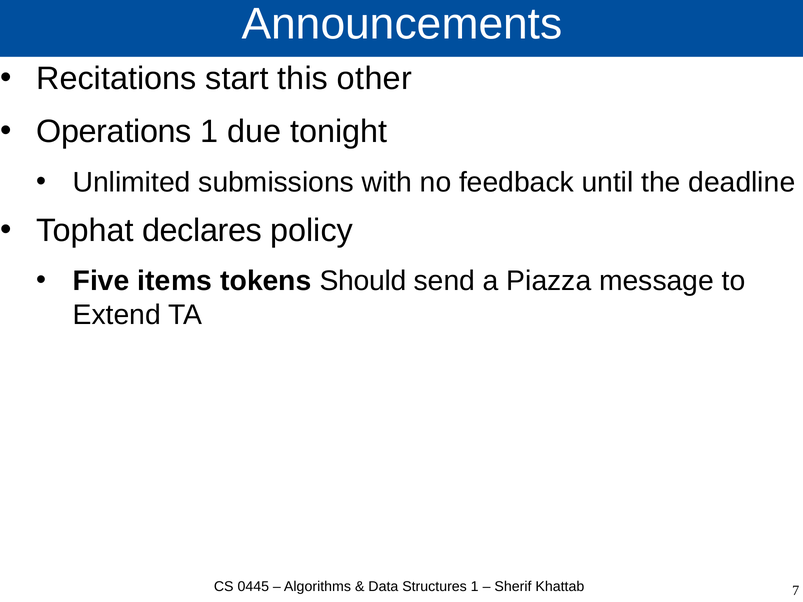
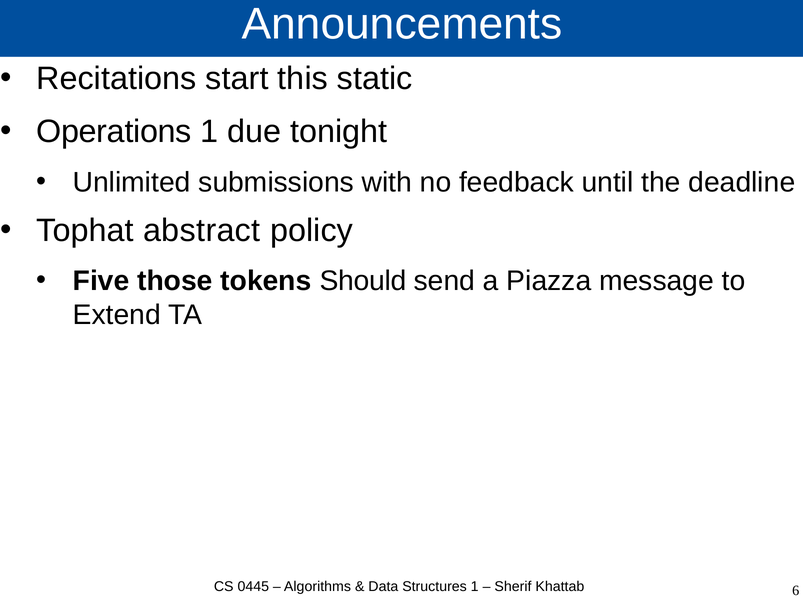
other: other -> static
declares: declares -> abstract
items: items -> those
7: 7 -> 6
